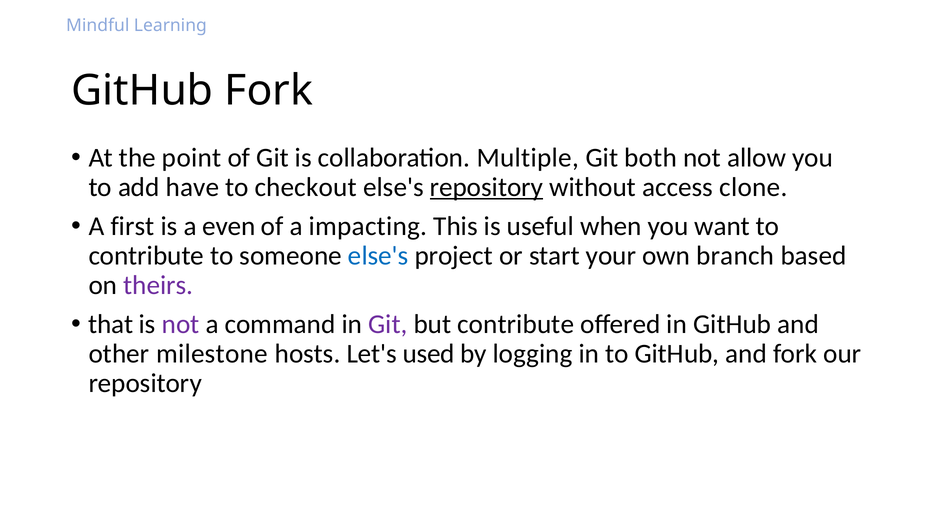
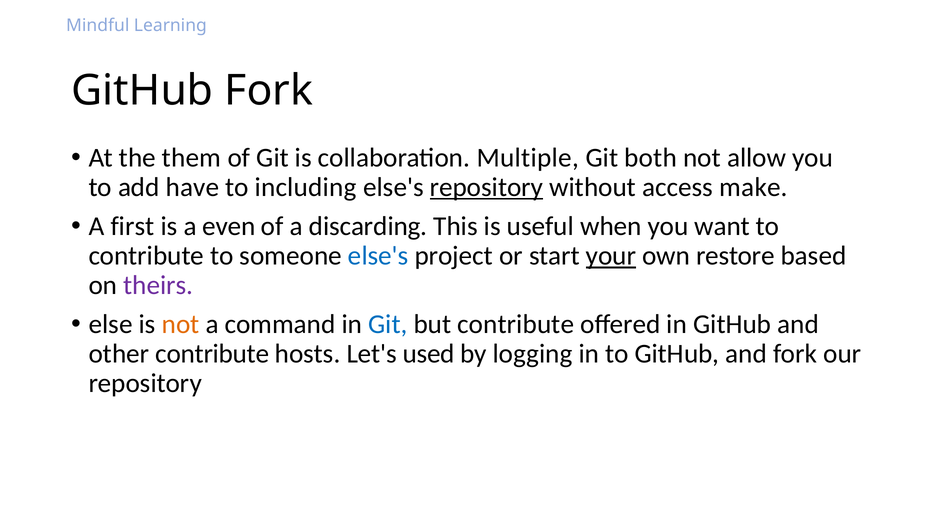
point: point -> them
checkout: checkout -> including
clone: clone -> make
impacting: impacting -> discarding
your underline: none -> present
branch: branch -> restore
that: that -> else
not at (181, 325) colour: purple -> orange
Git at (388, 325) colour: purple -> blue
other milestone: milestone -> contribute
